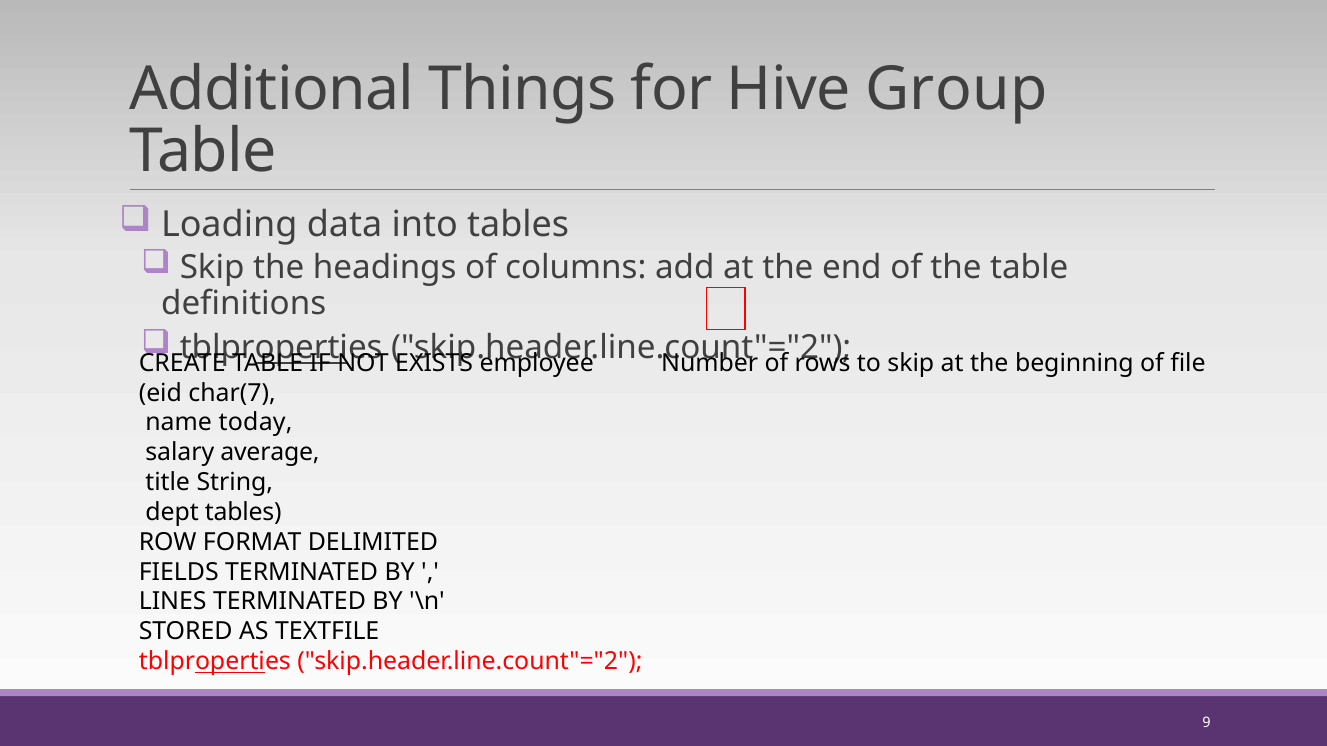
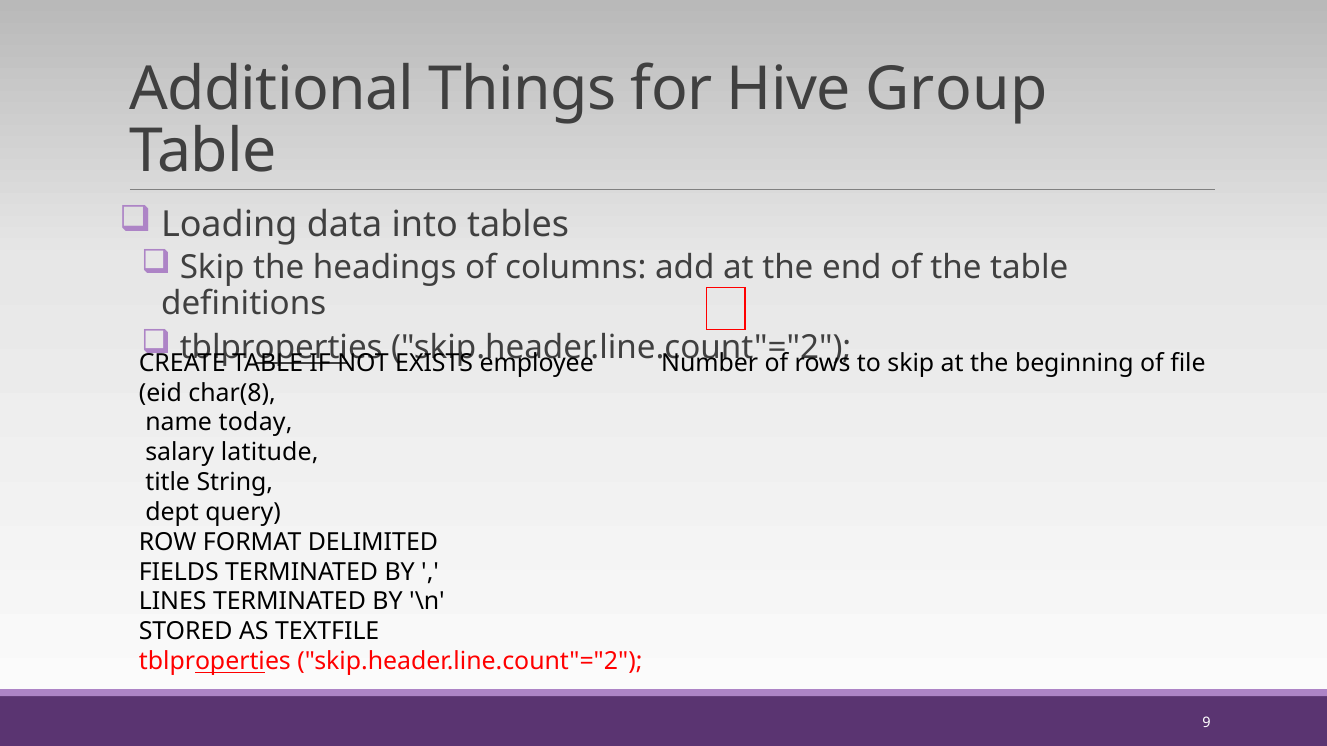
char(7: char(7 -> char(8
average: average -> latitude
dept tables: tables -> query
